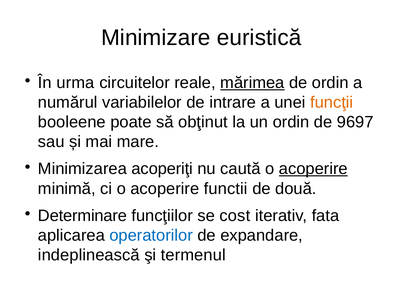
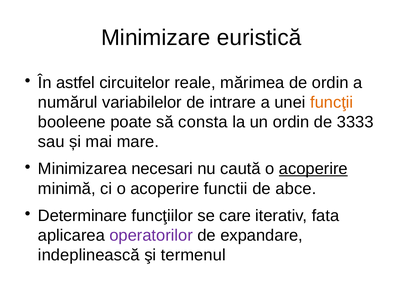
urma: urma -> astfel
mărimea underline: present -> none
obţinut: obţinut -> consta
9697: 9697 -> 3333
acoperiţi: acoperiţi -> necesari
două: două -> abce
cost: cost -> care
operatorilor colour: blue -> purple
